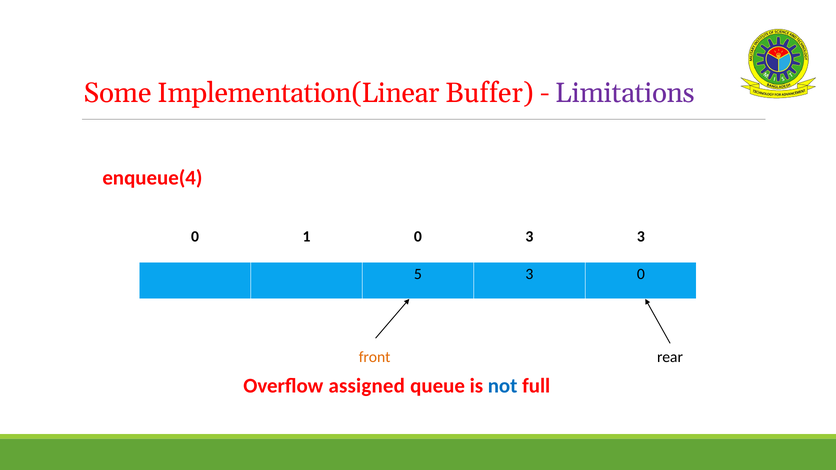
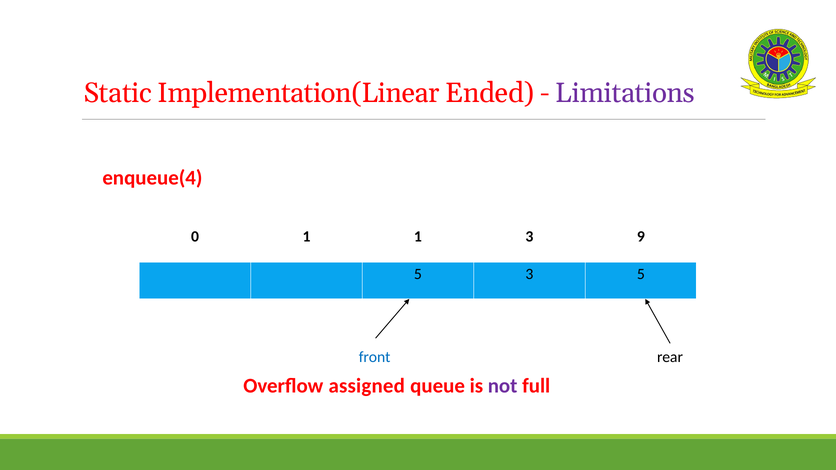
Some: Some -> Static
Buffer: Buffer -> Ended
1 0: 0 -> 1
3 3: 3 -> 9
3 0: 0 -> 5
front colour: orange -> blue
not colour: blue -> purple
